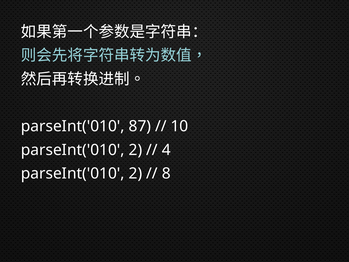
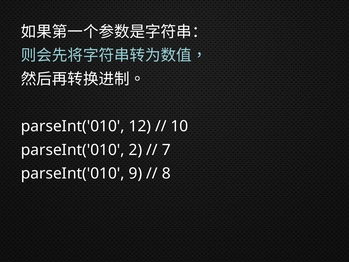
87: 87 -> 12
4: 4 -> 7
2 at (135, 173): 2 -> 9
